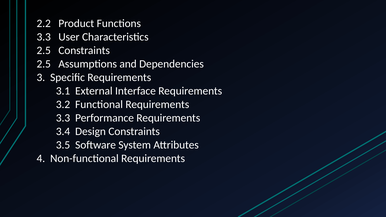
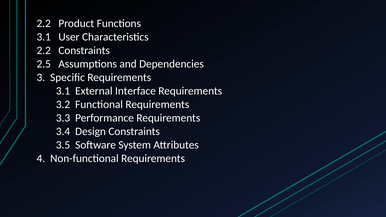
3.3 at (44, 37): 3.3 -> 3.1
2.5 at (44, 50): 2.5 -> 2.2
